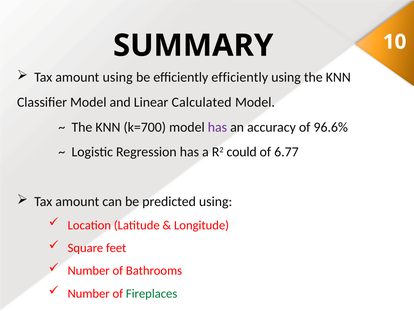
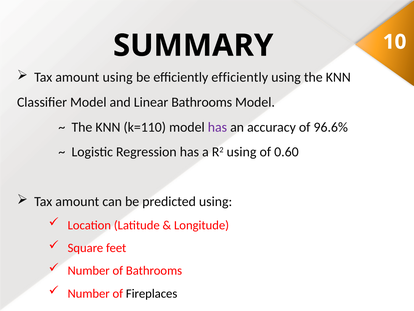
Linear Calculated: Calculated -> Bathrooms
k=700: k=700 -> k=110
R2 could: could -> using
6.77: 6.77 -> 0.60
Fireplaces colour: green -> black
